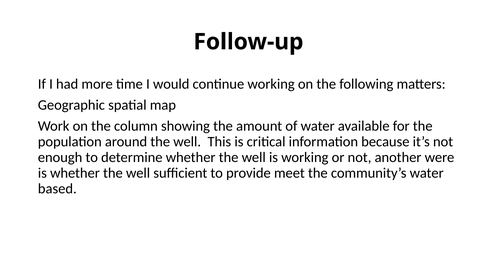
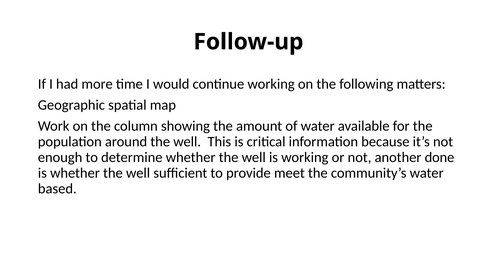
were: were -> done
